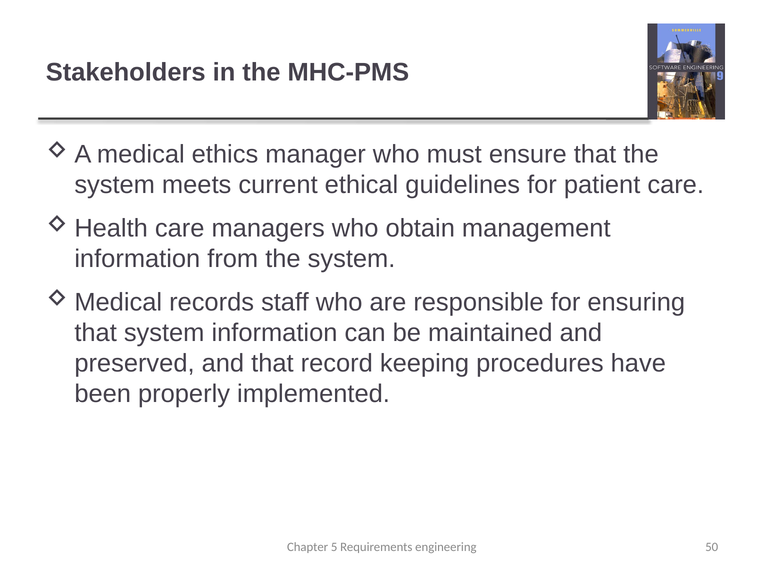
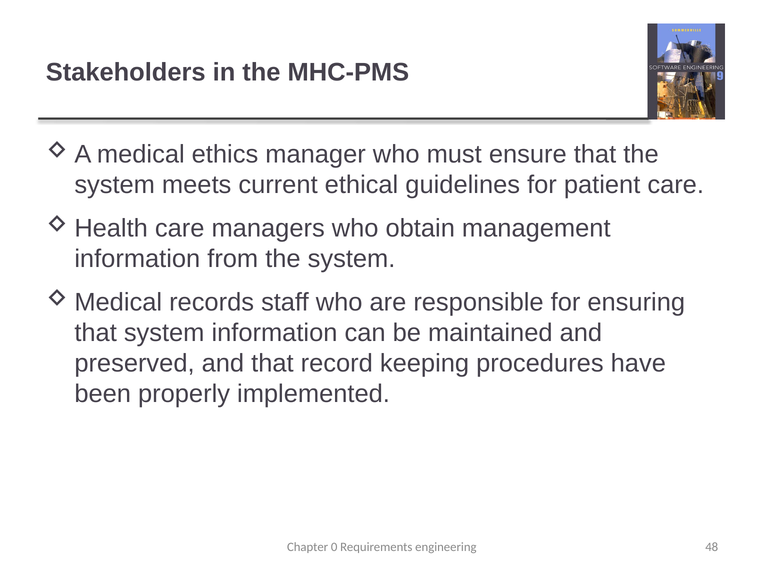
5: 5 -> 0
50: 50 -> 48
